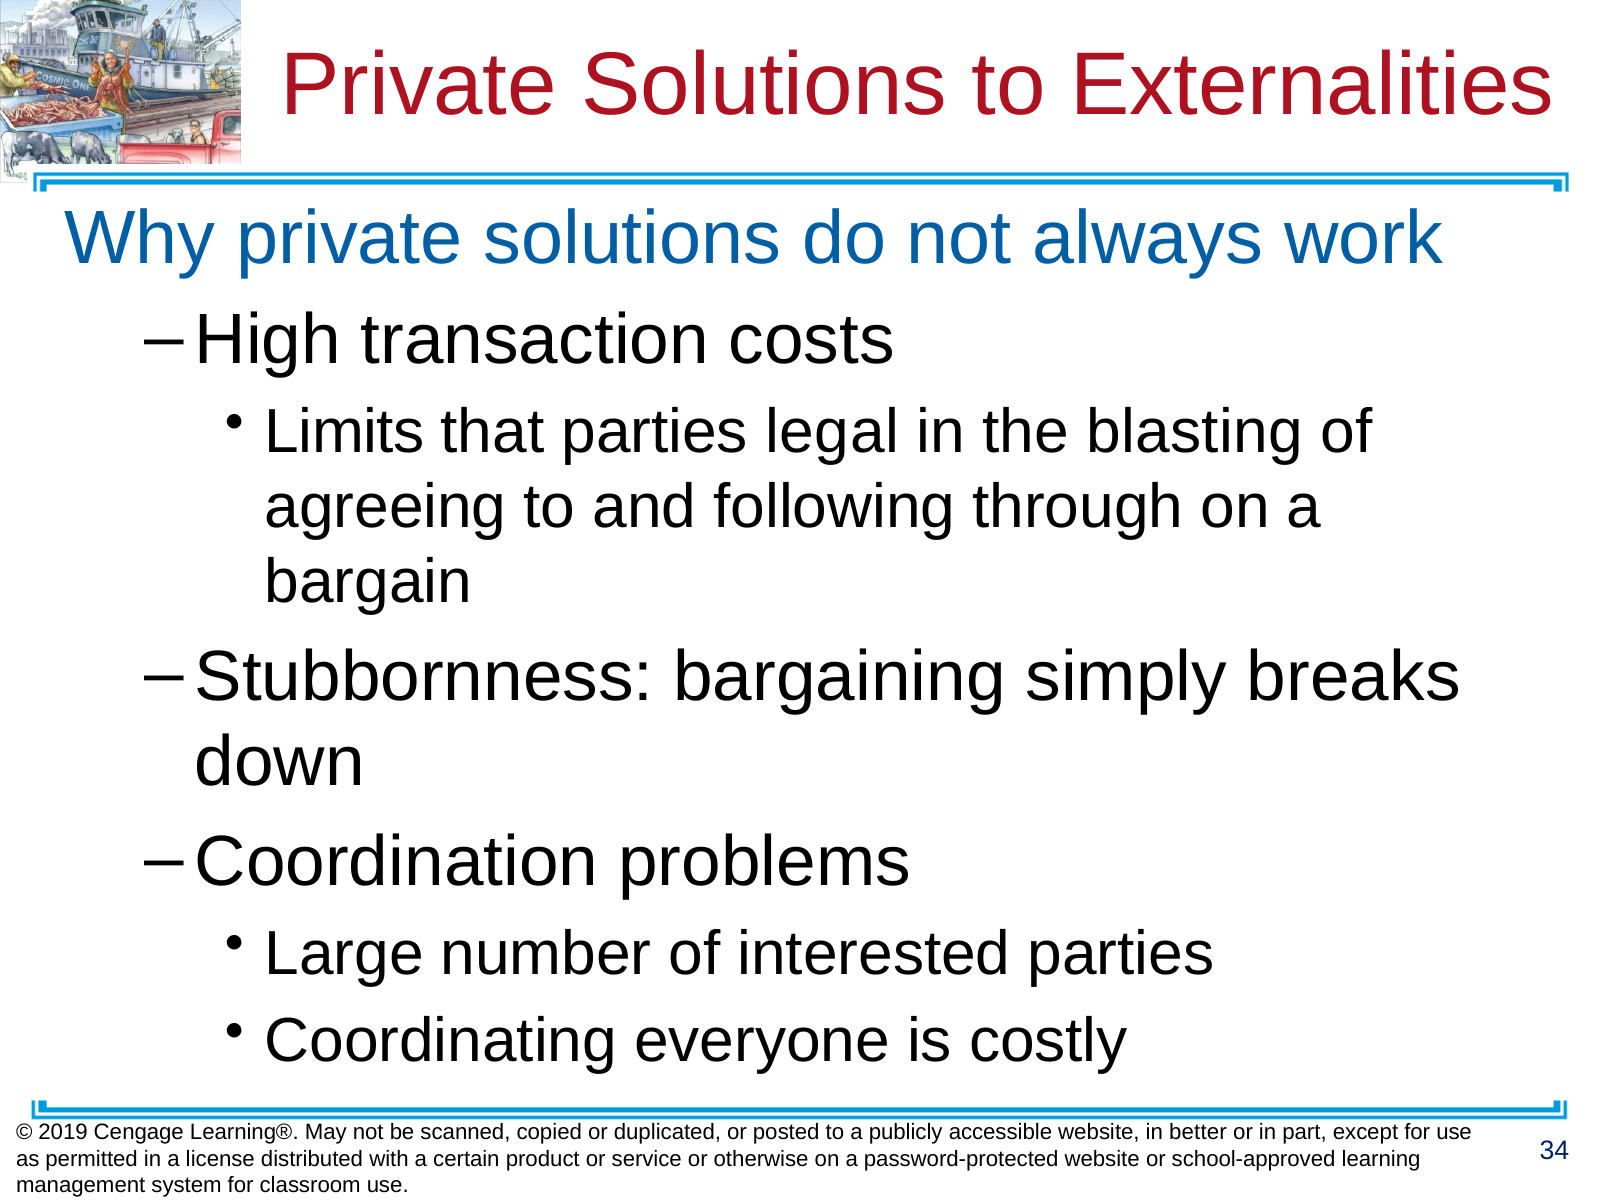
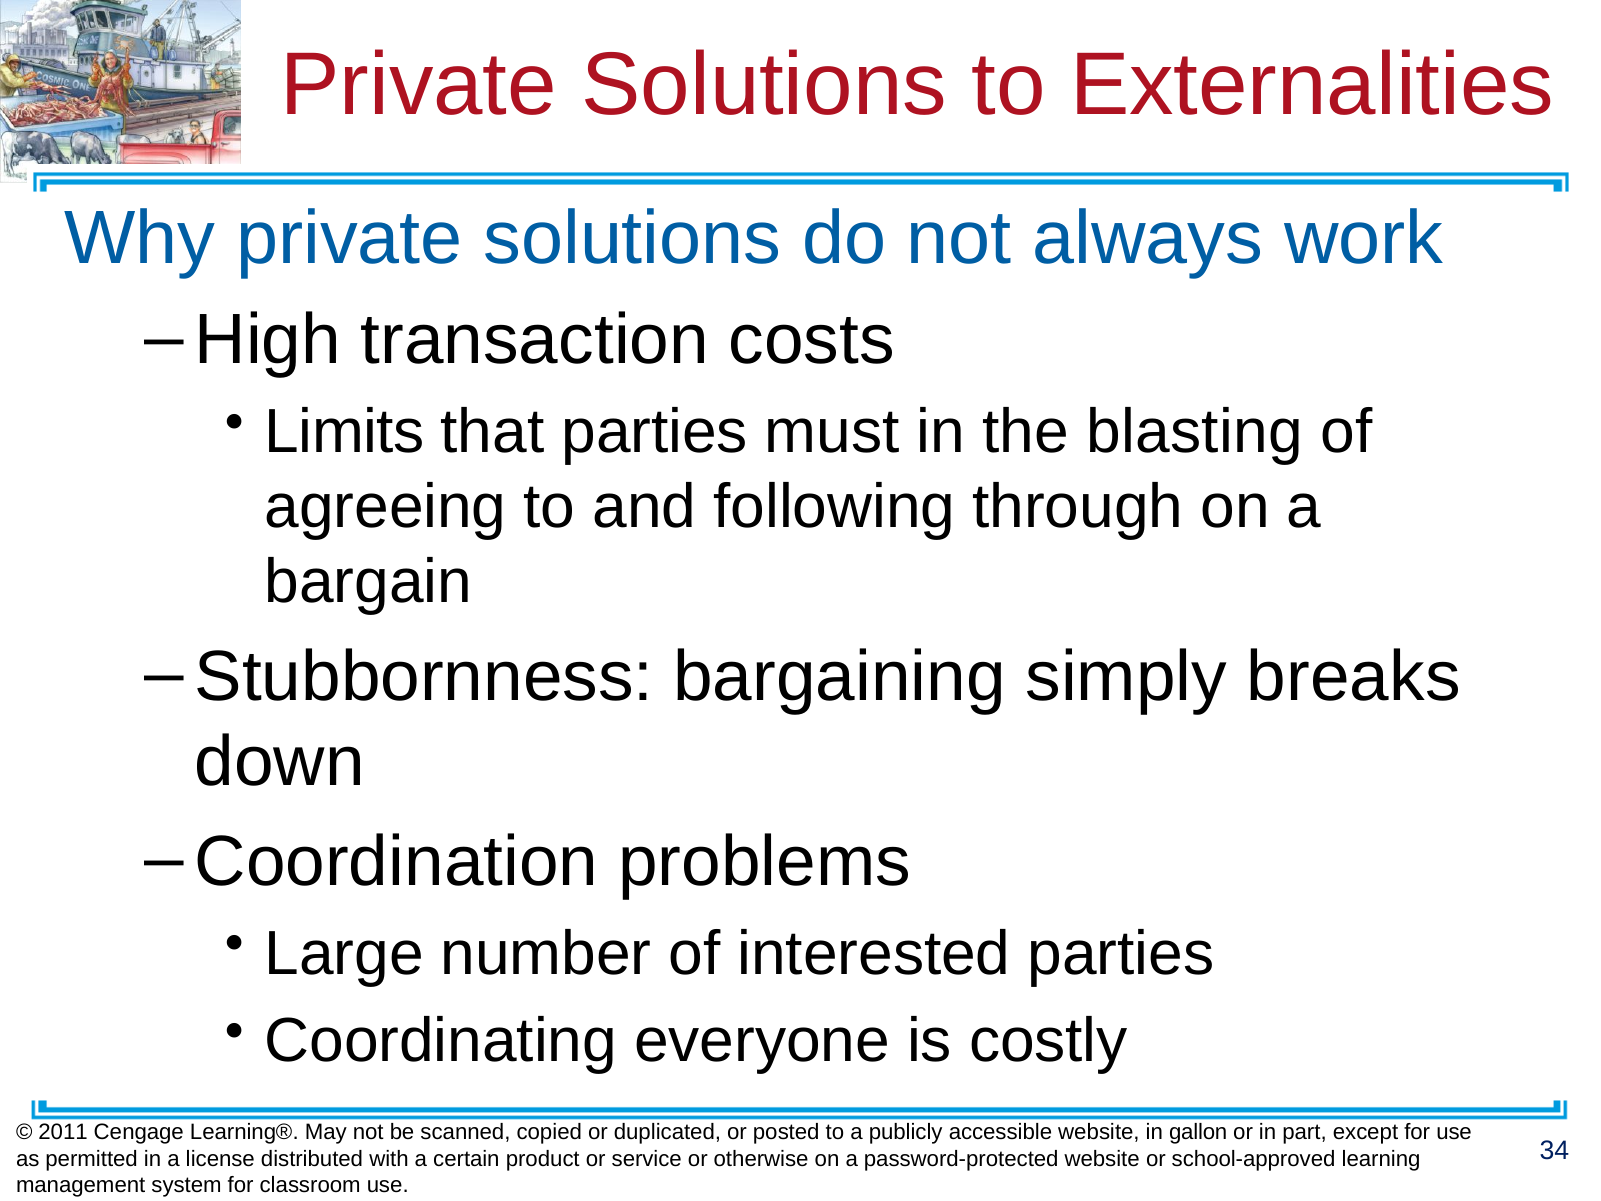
legal: legal -> must
2019: 2019 -> 2011
better: better -> gallon
